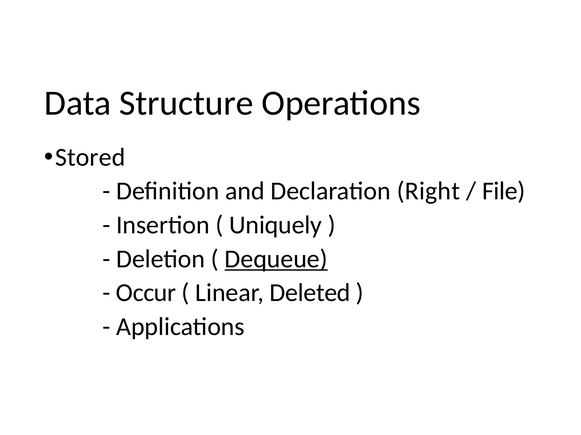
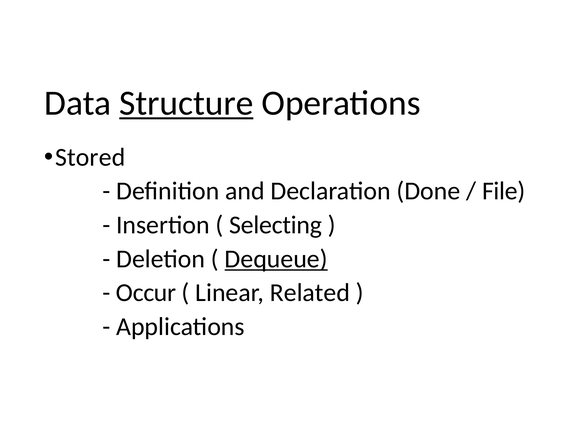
Structure underline: none -> present
Right: Right -> Done
Uniquely: Uniquely -> Selecting
Deleted: Deleted -> Related
